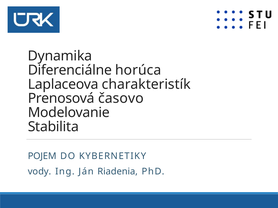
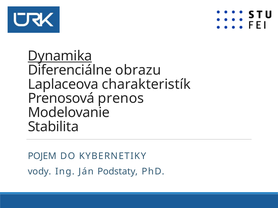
Dynamika underline: none -> present
horúca: horúca -> obrazu
časovo: časovo -> prenos
Riadenia: Riadenia -> Podstaty
